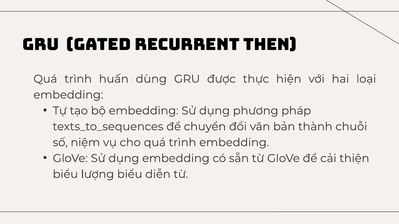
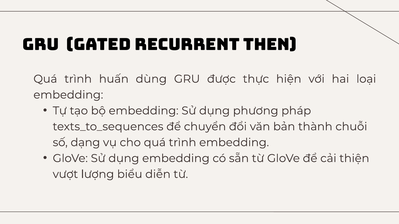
niệm: niệm -> dạng
biểu at (65, 175): biểu -> vượt
